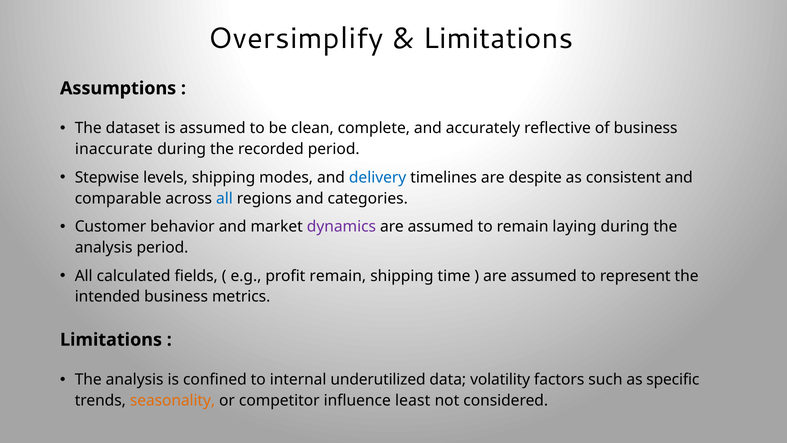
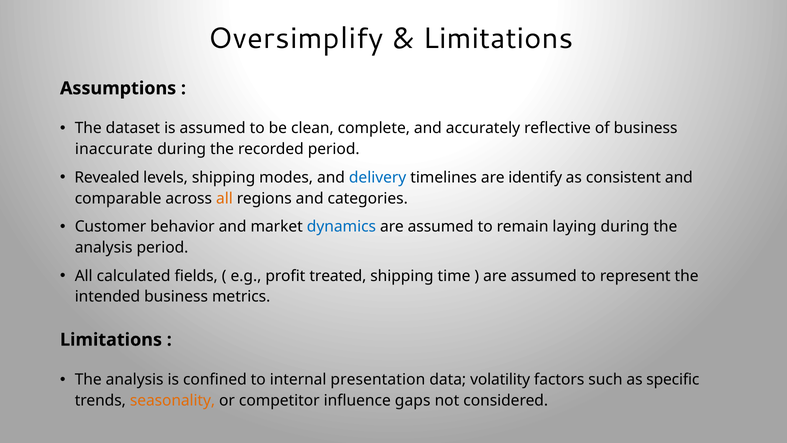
Stepwise: Stepwise -> Revealed
despite: despite -> identify
all at (224, 198) colour: blue -> orange
dynamics colour: purple -> blue
profit remain: remain -> treated
underutilized: underutilized -> presentation
least: least -> gaps
